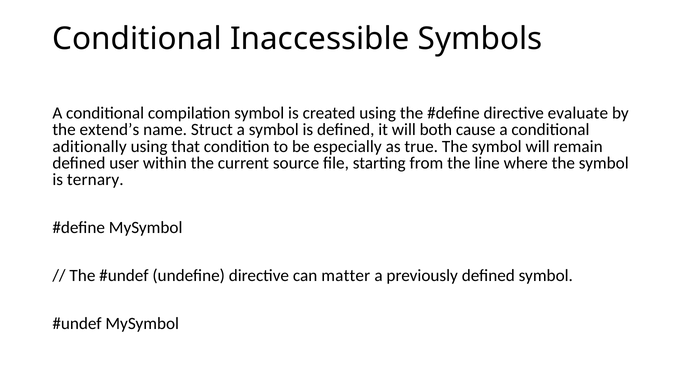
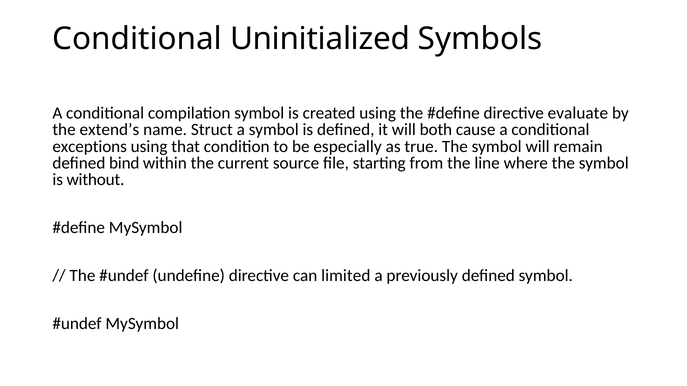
Inaccessible: Inaccessible -> Uninitialized
aditionally: aditionally -> exceptions
user: user -> bind
ternary: ternary -> without
matter: matter -> limited
